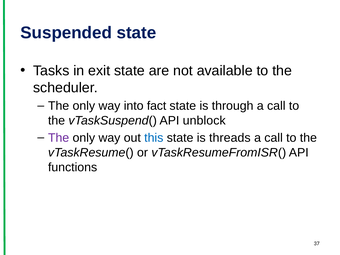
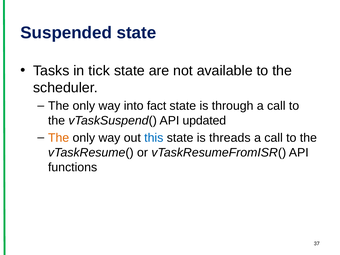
exit: exit -> tick
unblock: unblock -> updated
The at (59, 138) colour: purple -> orange
